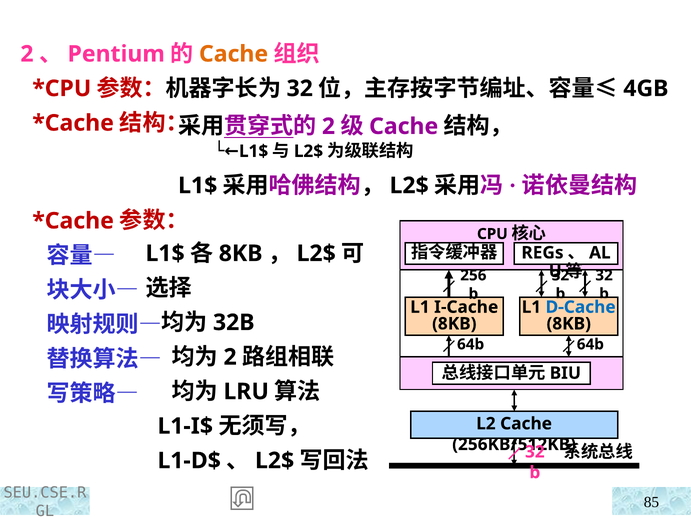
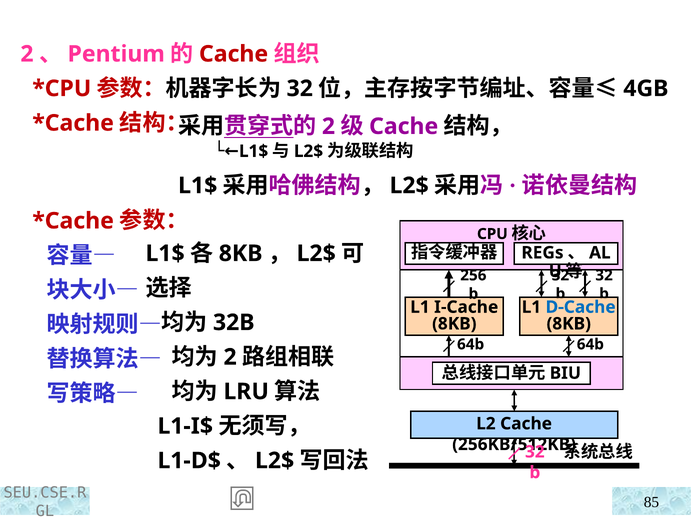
Cache at (234, 54) colour: orange -> red
